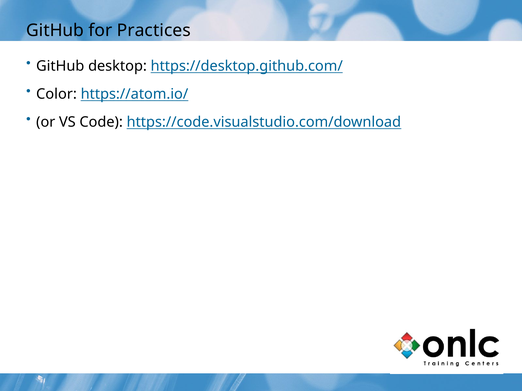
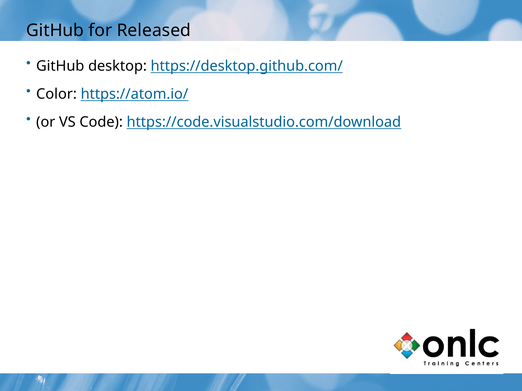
Practices: Practices -> Released
